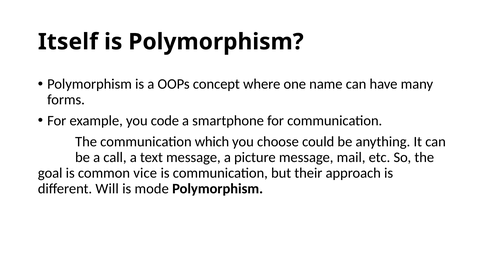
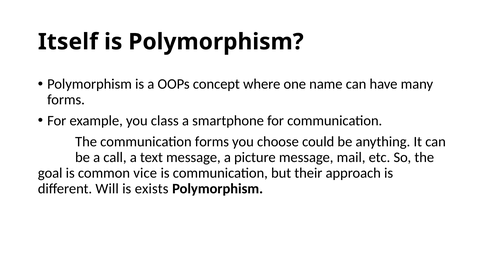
code: code -> class
communication which: which -> forms
mode: mode -> exists
